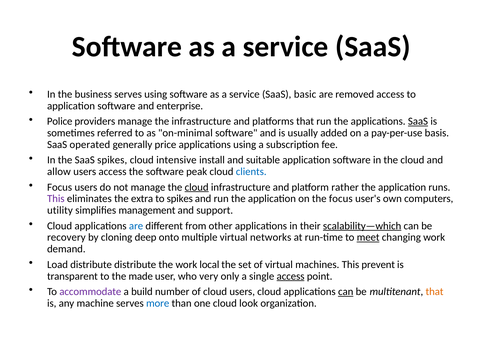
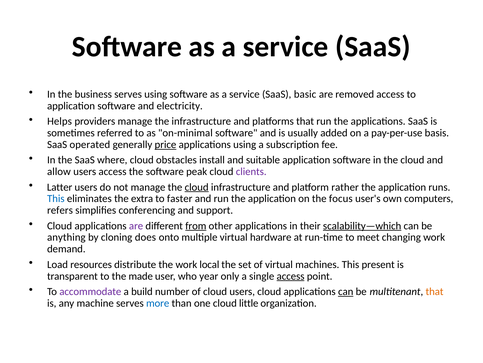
enterprise: enterprise -> electricity
Police: Police -> Helps
SaaS at (418, 121) underline: present -> none
price underline: none -> present
SaaS spikes: spikes -> where
intensive: intensive -> obstacles
clients colour: blue -> purple
Focus at (60, 187): Focus -> Latter
This at (56, 198) colour: purple -> blue
to spikes: spikes -> faster
utility: utility -> refers
management: management -> conferencing
are at (136, 225) colour: blue -> purple
from underline: none -> present
recovery: recovery -> anything
deep: deep -> does
networks: networks -> hardware
meet underline: present -> none
Load distribute: distribute -> resources
prevent: prevent -> present
very: very -> year
look: look -> little
